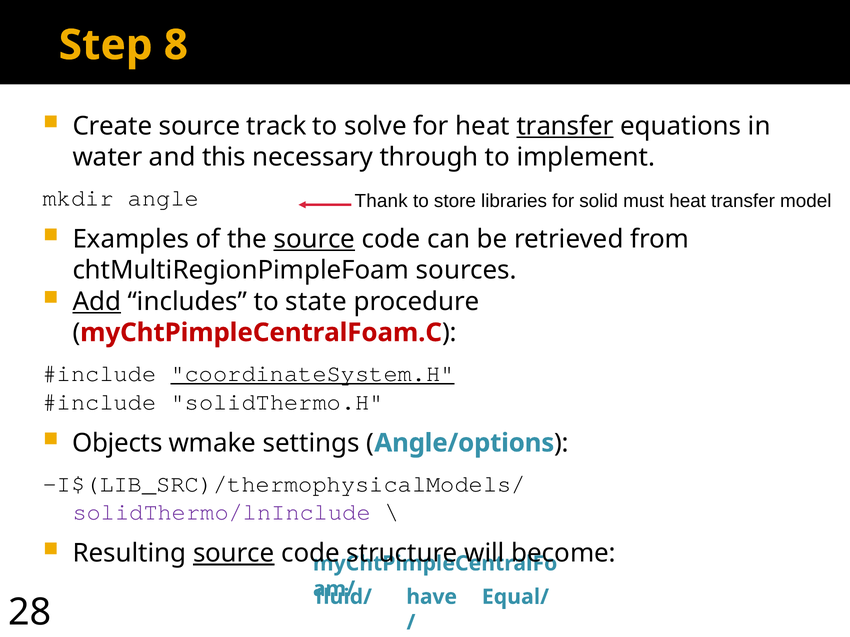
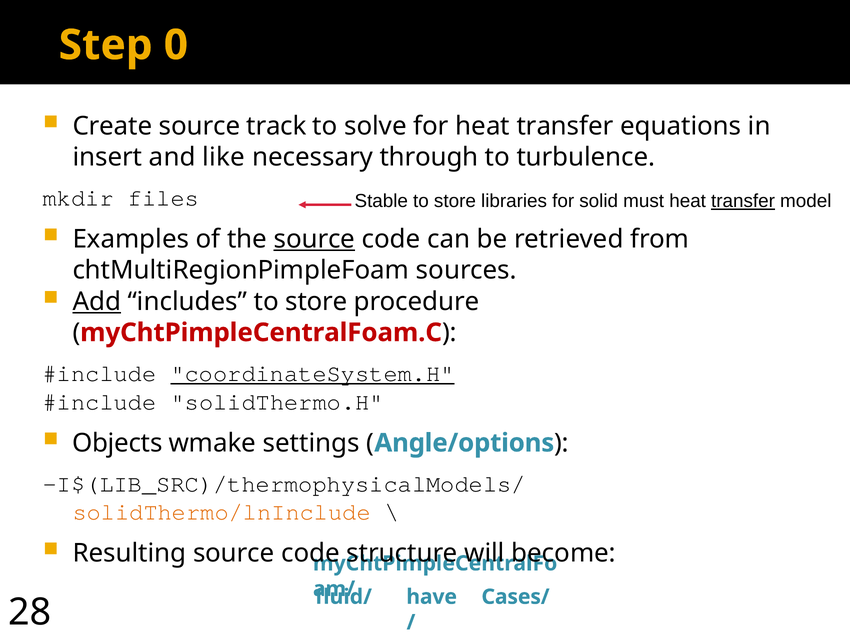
8: 8 -> 0
transfer at (565, 126) underline: present -> none
water: water -> insert
this: this -> like
implement: implement -> turbulence
angle: angle -> files
Thank: Thank -> Stable
transfer at (743, 201) underline: none -> present
includes to state: state -> store
solidThermo/lnInclude colour: purple -> orange
source at (234, 554) underline: present -> none
Equal/: Equal/ -> Cases/
